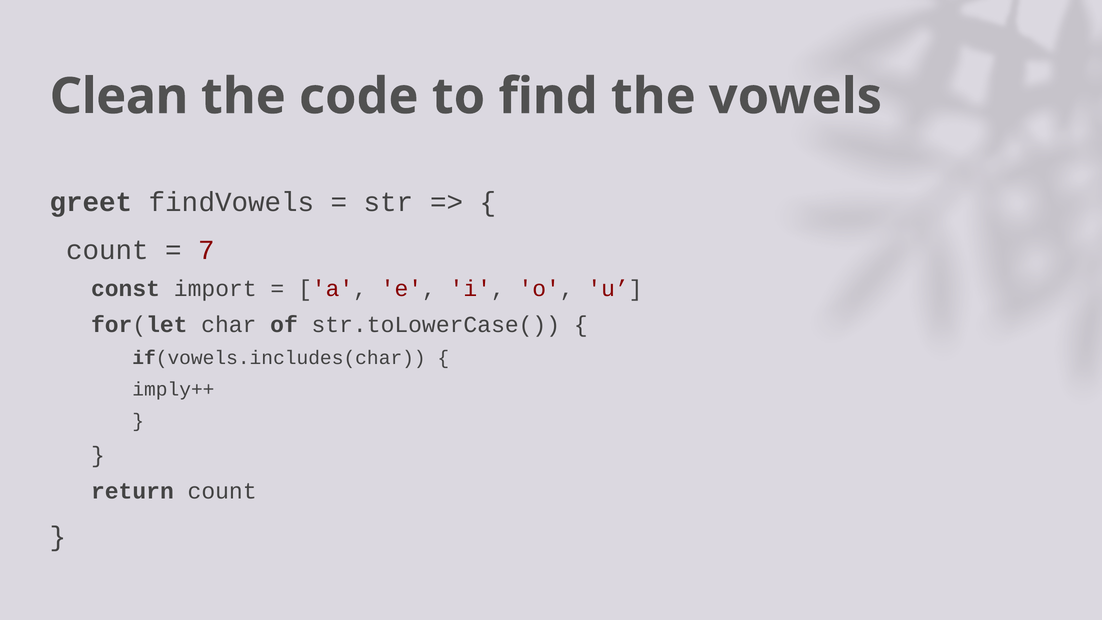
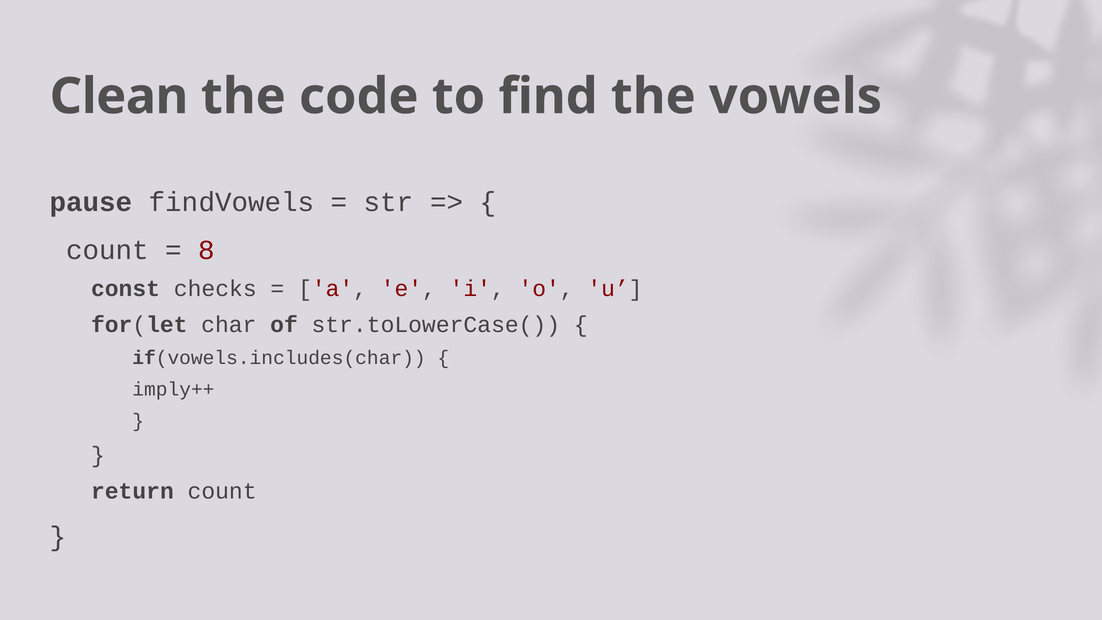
greet: greet -> pause
7: 7 -> 8
import: import -> checks
